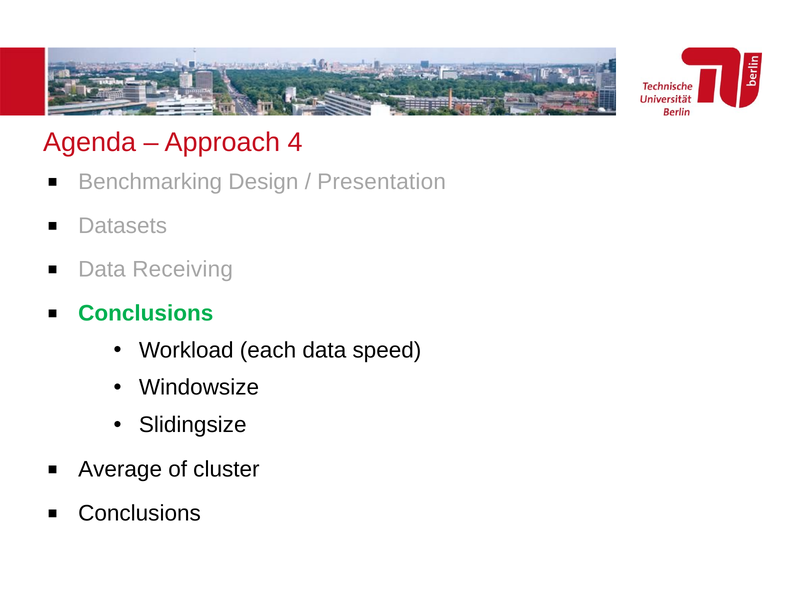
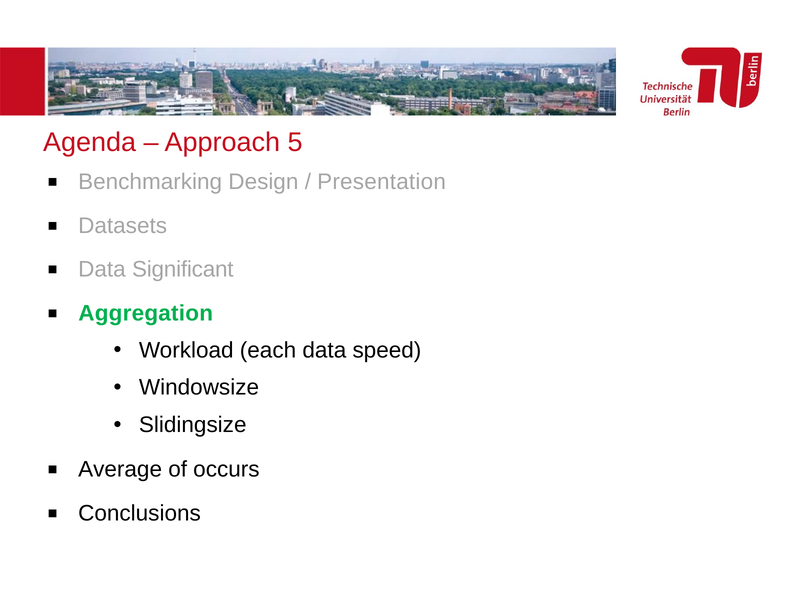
4: 4 -> 5
Receiving: Receiving -> Significant
Conclusions at (146, 313): Conclusions -> Aggregation
cluster: cluster -> occurs
